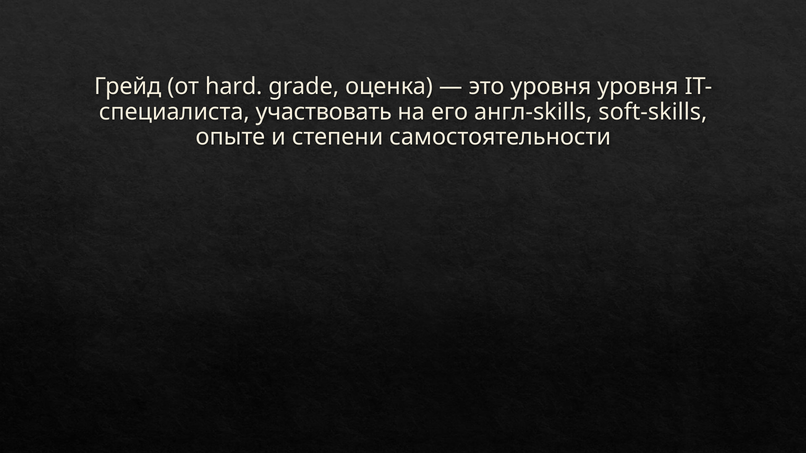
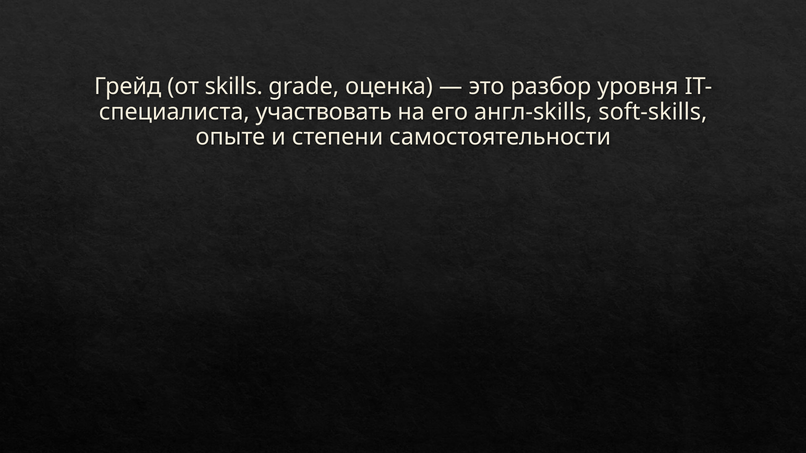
hard: hard -> skills
это уровня: уровня -> разбор
